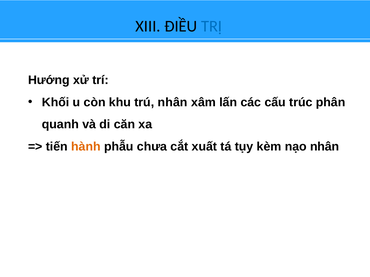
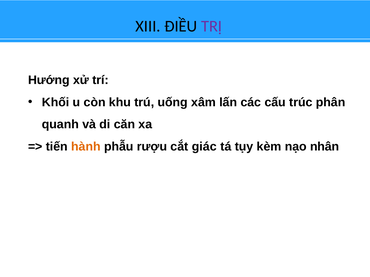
TRỊ colour: blue -> purple
trú nhân: nhân -> uống
chưa: chưa -> rượu
xuất: xuất -> giác
